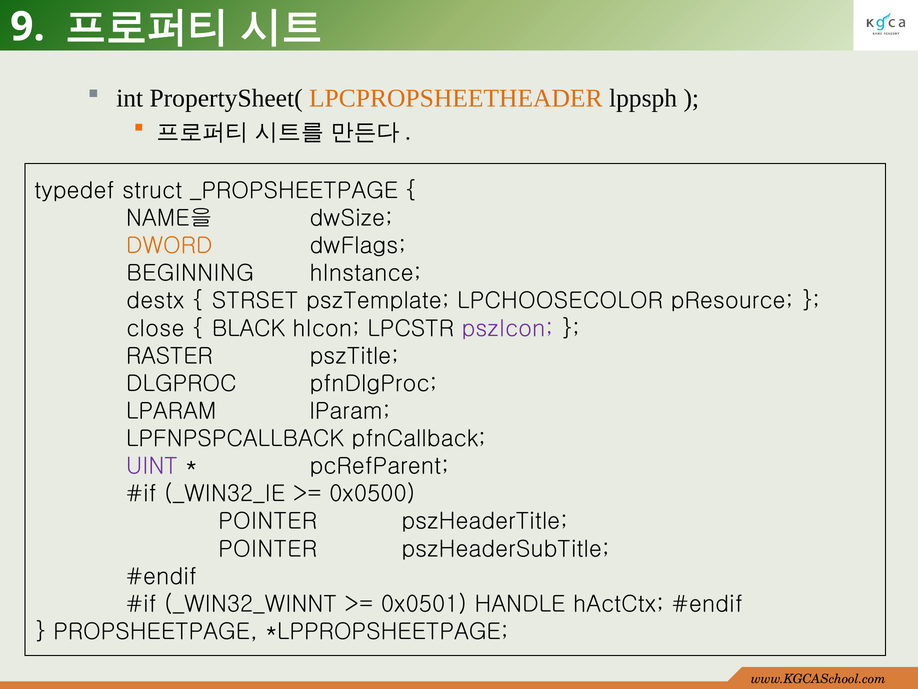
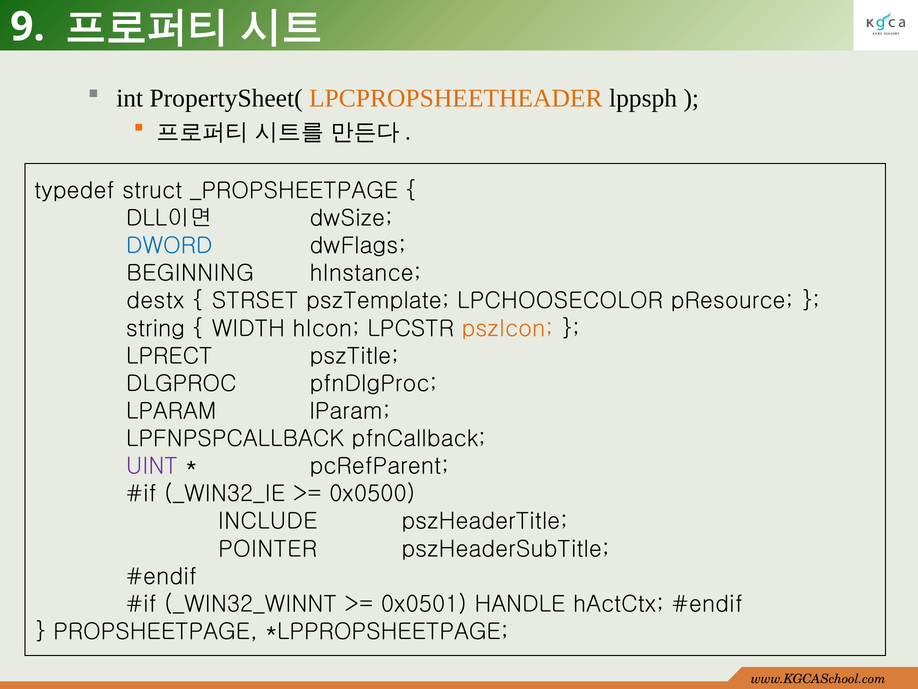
NAME을: NAME을 -> DLL이면
DWORD colour: orange -> blue
close: close -> string
BLACK: BLACK -> WIDTH
pszIcon colour: purple -> orange
RASTER: RASTER -> LPRECT
POINTER at (268, 521): POINTER -> INCLUDE
